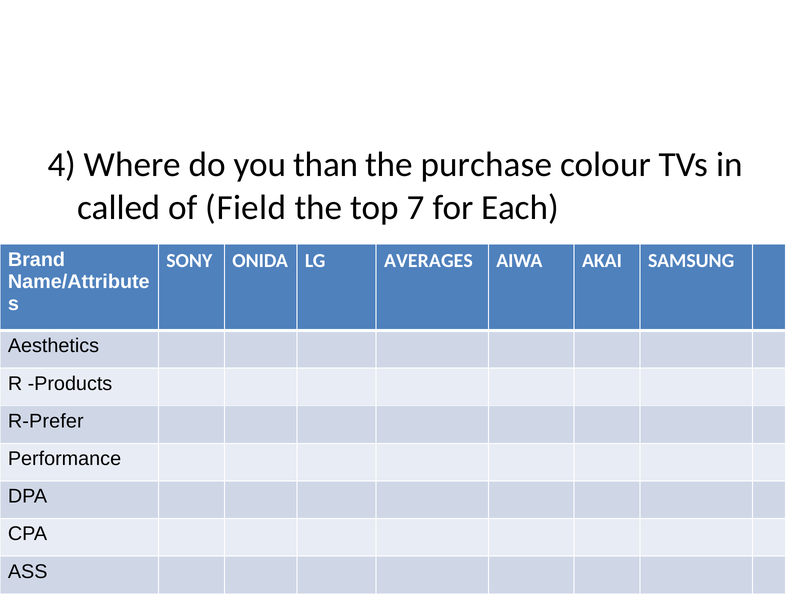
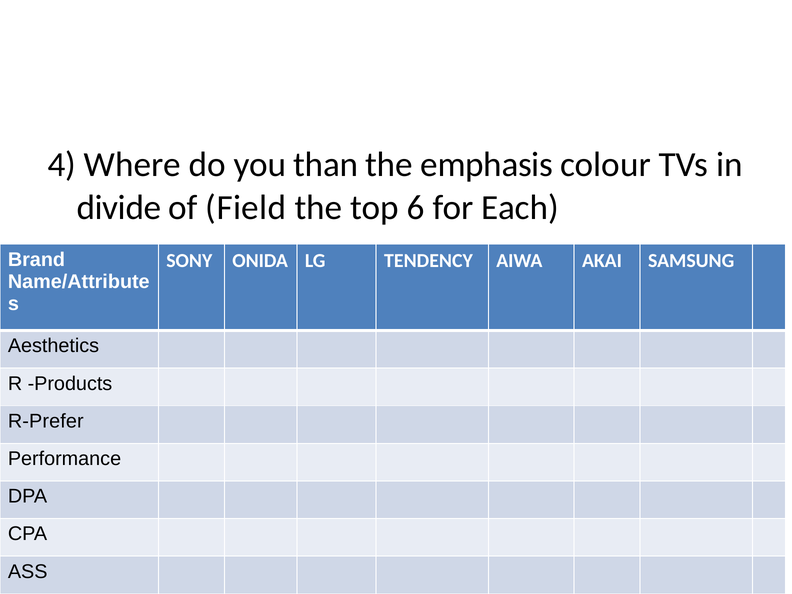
purchase: purchase -> emphasis
called: called -> divide
7: 7 -> 6
AVERAGES: AVERAGES -> TENDENCY
